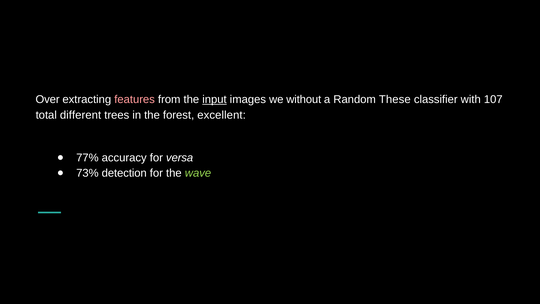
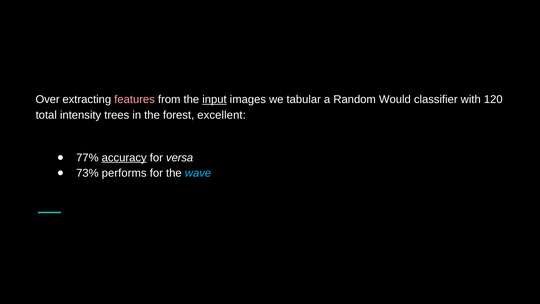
without: without -> tabular
These: These -> Would
107: 107 -> 120
different: different -> intensity
accuracy underline: none -> present
detection: detection -> performs
wave colour: light green -> light blue
